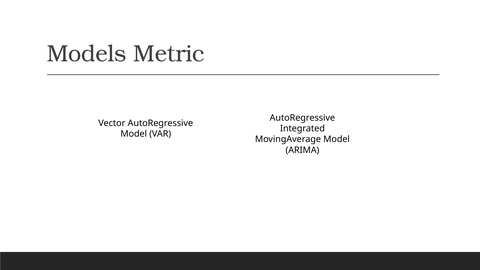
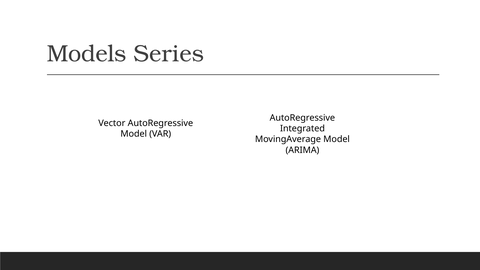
Metric: Metric -> Series
